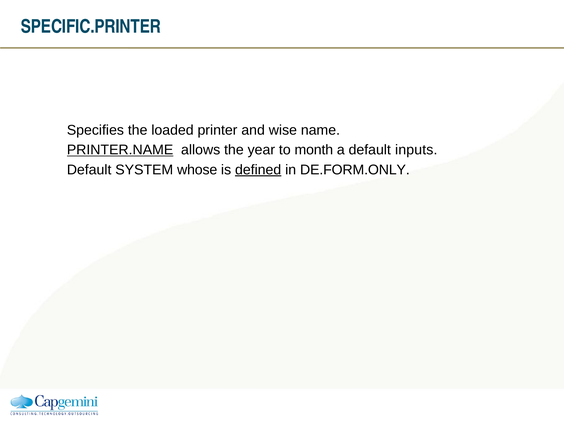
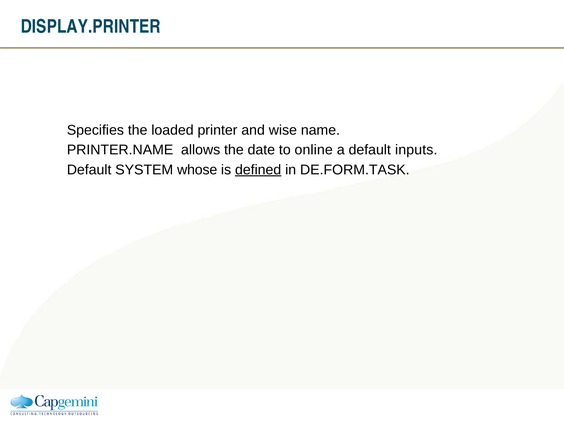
SPECIFIC.PRINTER: SPECIFIC.PRINTER -> DISPLAY.PRINTER
PRINTER.NAME underline: present -> none
year: year -> date
month: month -> online
DE.FORM.ONLY: DE.FORM.ONLY -> DE.FORM.TASK
